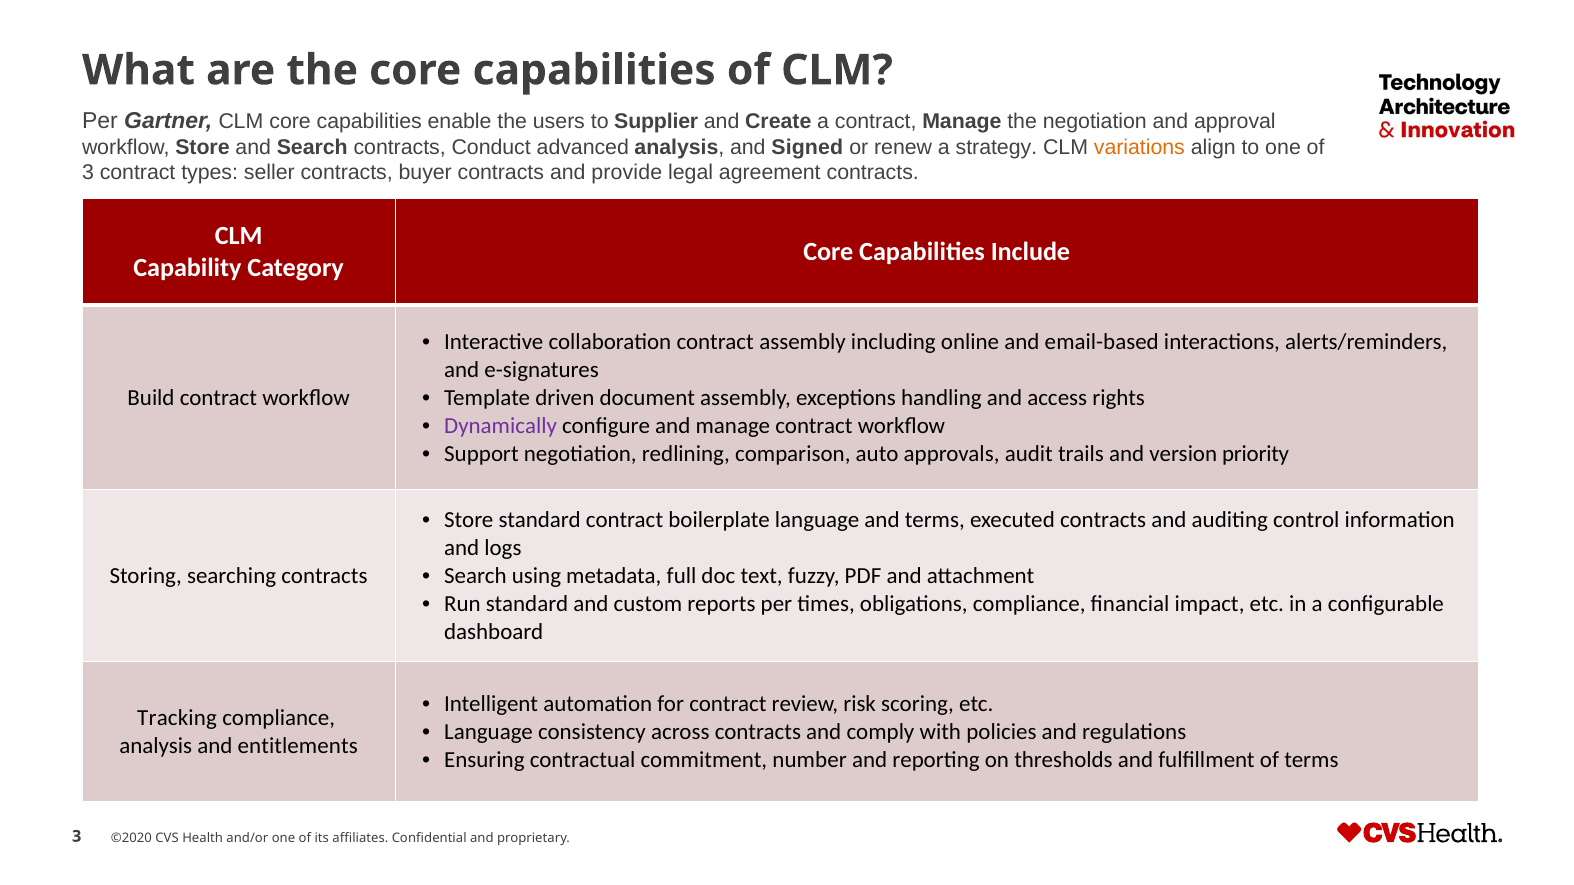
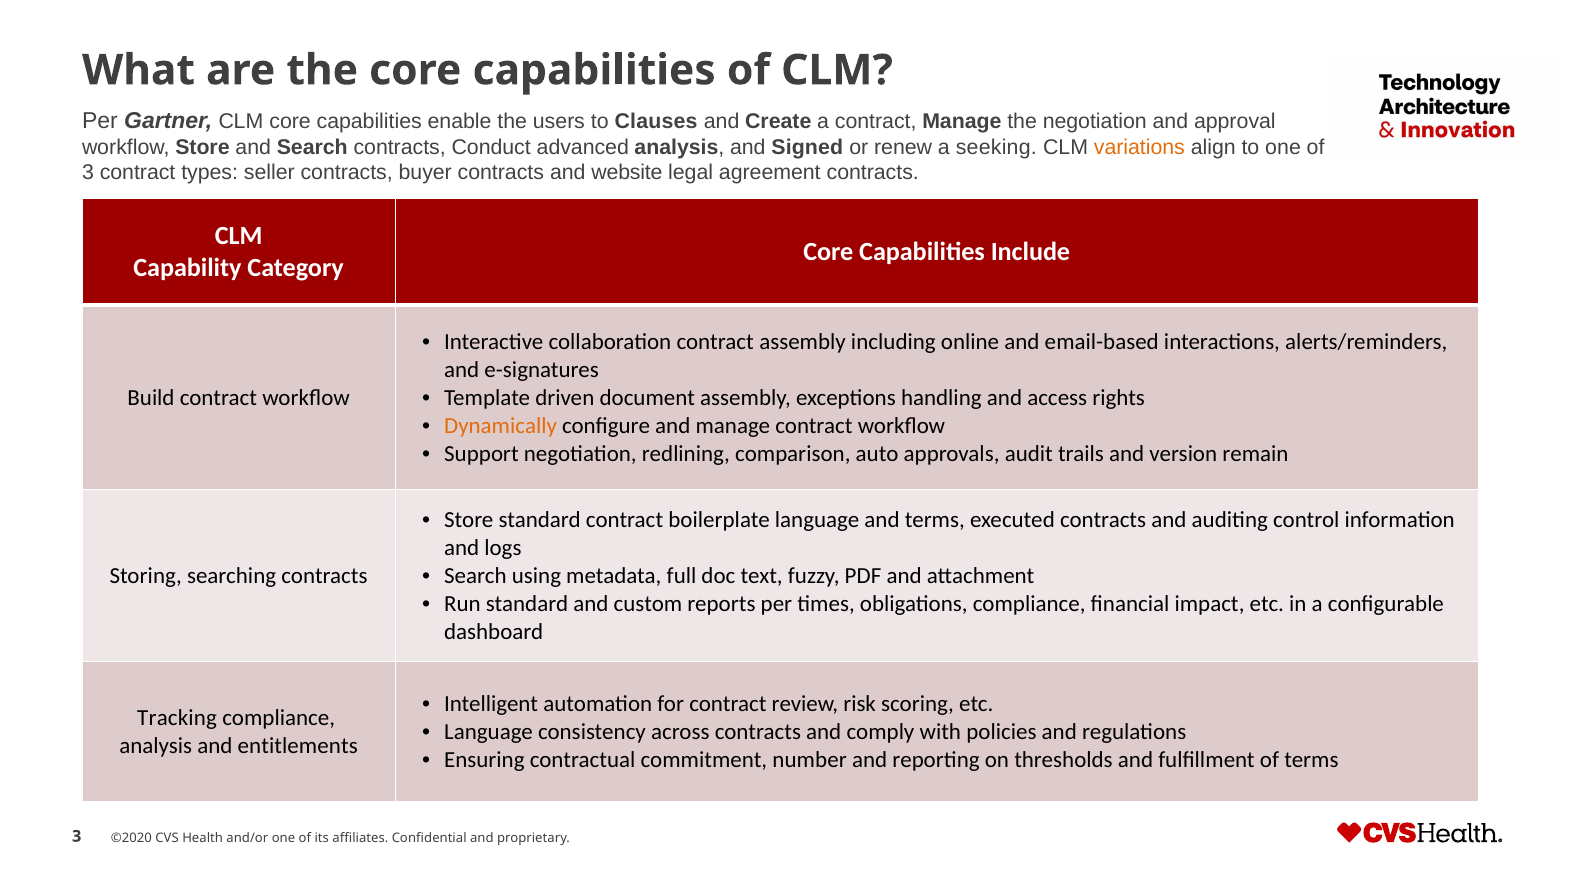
Supplier: Supplier -> Clauses
strategy: strategy -> seeking
provide: provide -> website
Dynamically colour: purple -> orange
priority: priority -> remain
